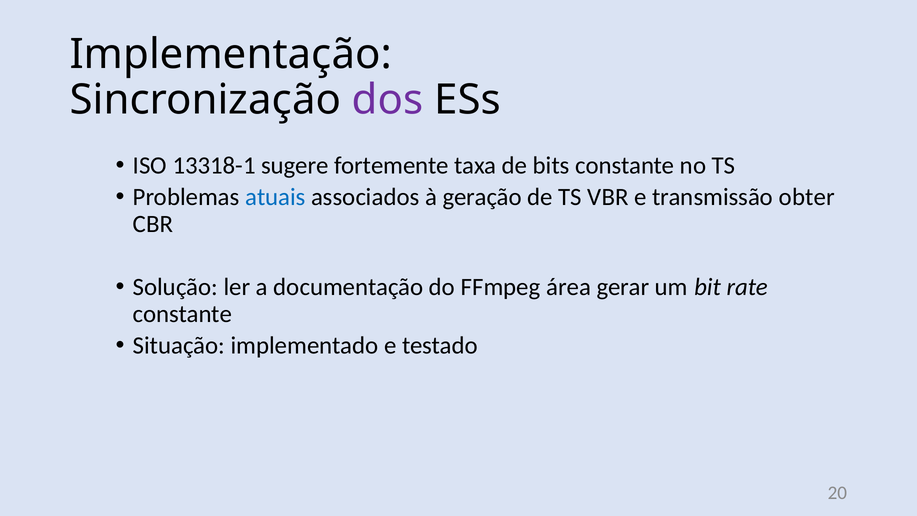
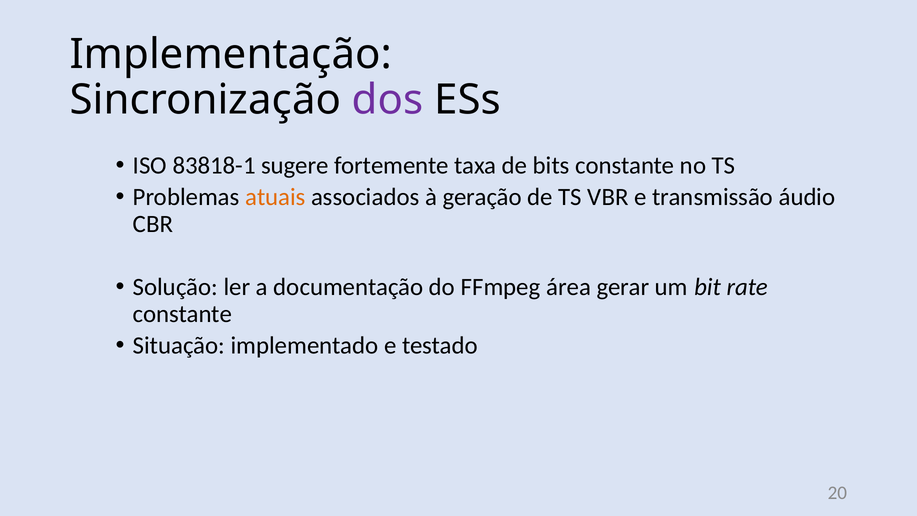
13318-1: 13318-1 -> 83818-1
atuais colour: blue -> orange
obter: obter -> áudio
